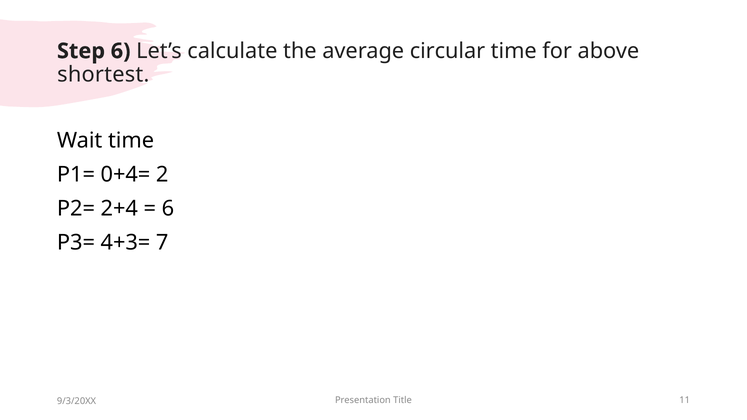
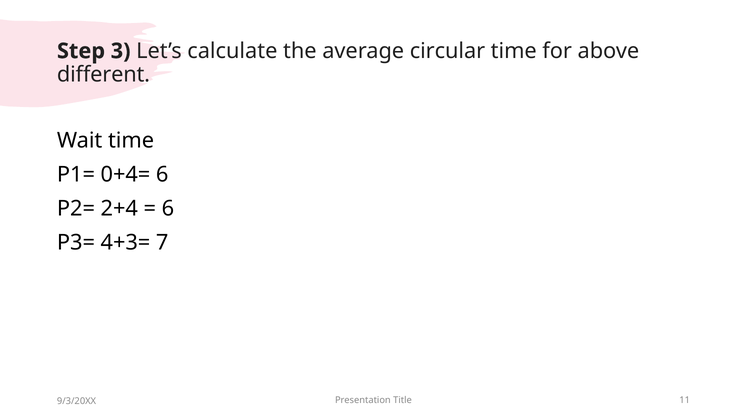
Step 6: 6 -> 3
shortest: shortest -> different
0+4= 2: 2 -> 6
